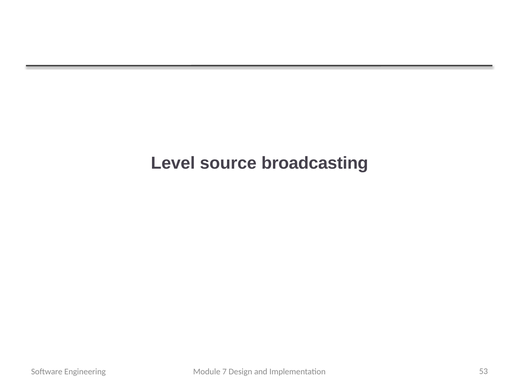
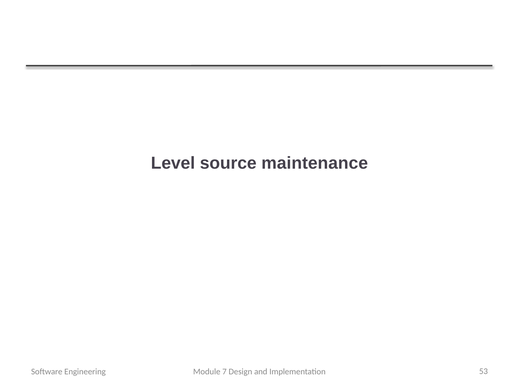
broadcasting: broadcasting -> maintenance
